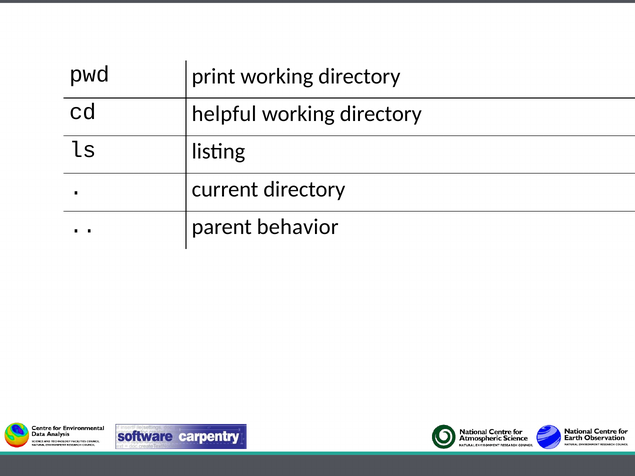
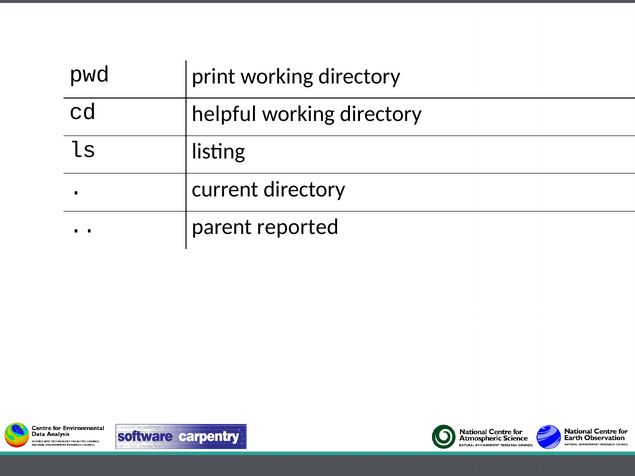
behavior: behavior -> reported
